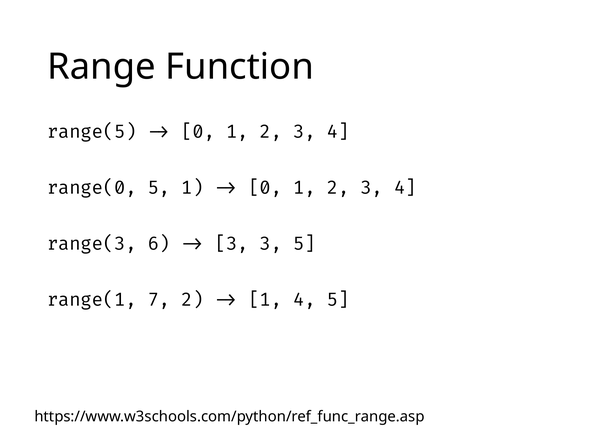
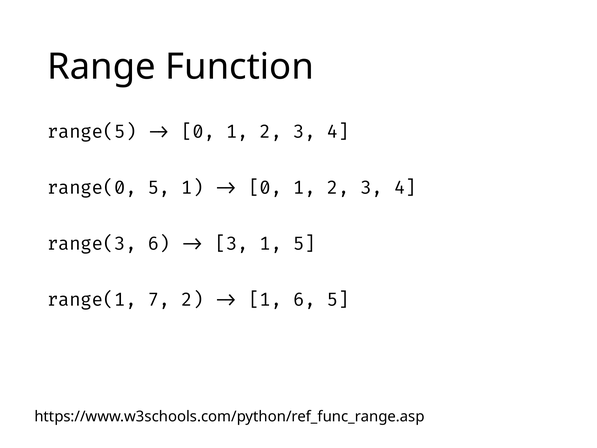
3 3: 3 -> 1
1 4: 4 -> 6
